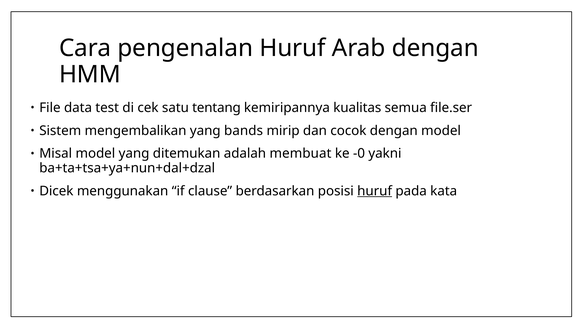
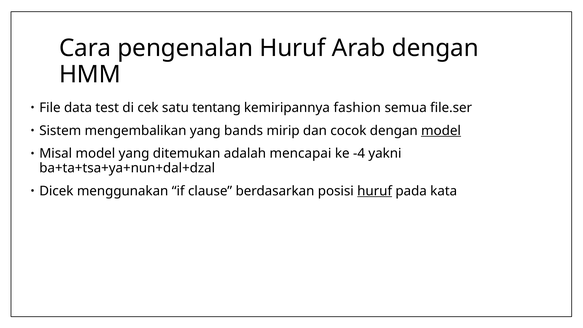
kualitas: kualitas -> fashion
model at (441, 131) underline: none -> present
membuat: membuat -> mencapai
-0: -0 -> -4
